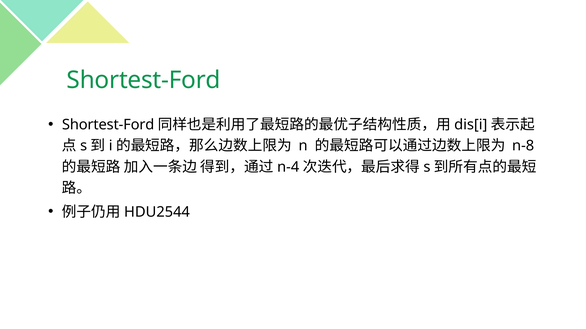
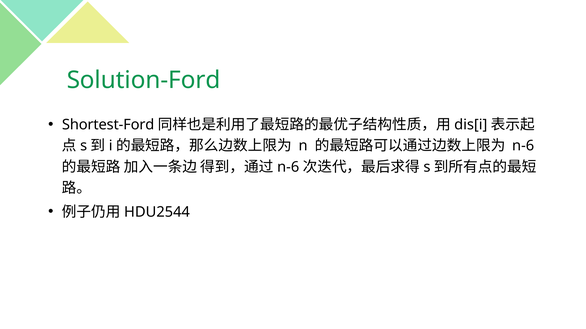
Shortest-Ford at (144, 80): Shortest-Ford -> Solution-Ford
n-8 at (523, 146): n-8 -> n-6
n-4 at (288, 167): n-4 -> n-6
